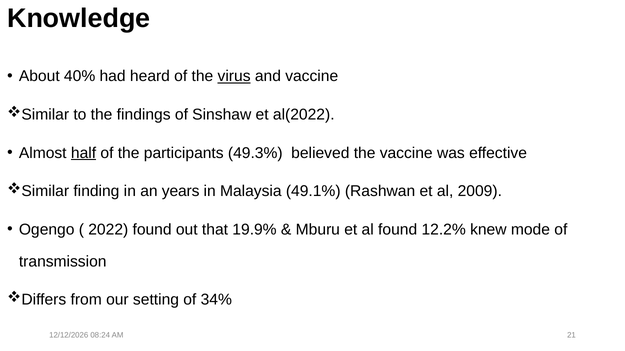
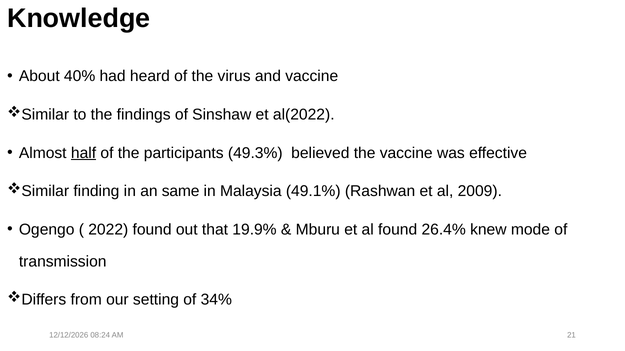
virus underline: present -> none
years: years -> same
12.2%: 12.2% -> 26.4%
